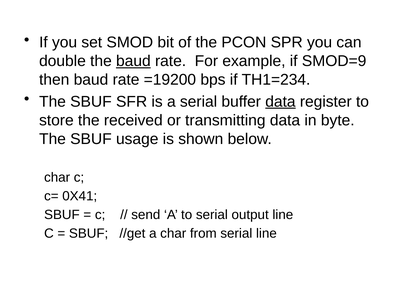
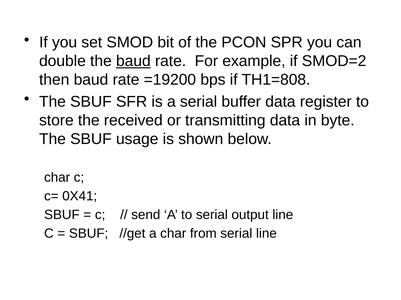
SMOD=9: SMOD=9 -> SMOD=2
TH1=234: TH1=234 -> TH1=808
data at (280, 102) underline: present -> none
